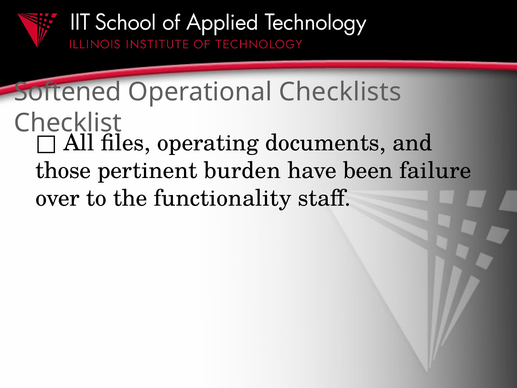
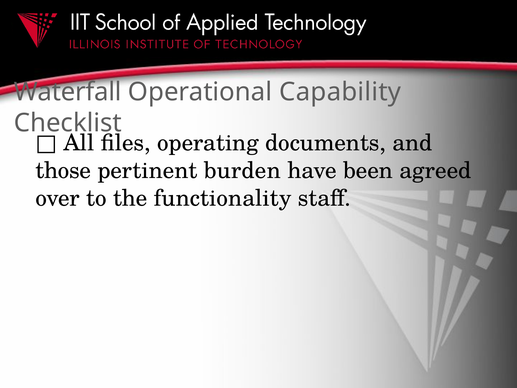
Softened: Softened -> Waterfall
Checklists: Checklists -> Capability
failure: failure -> agreed
